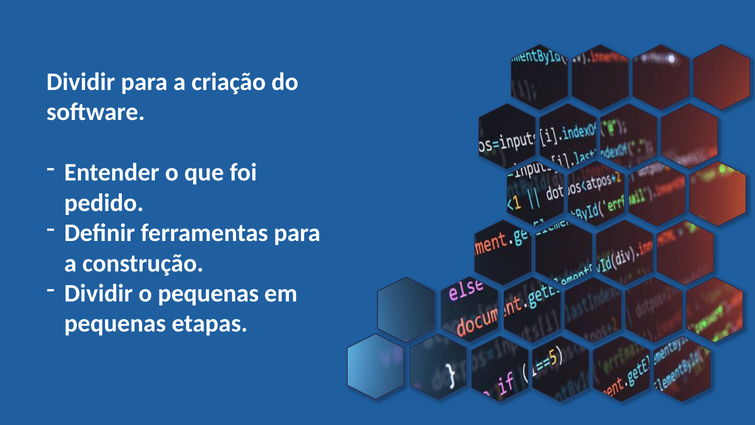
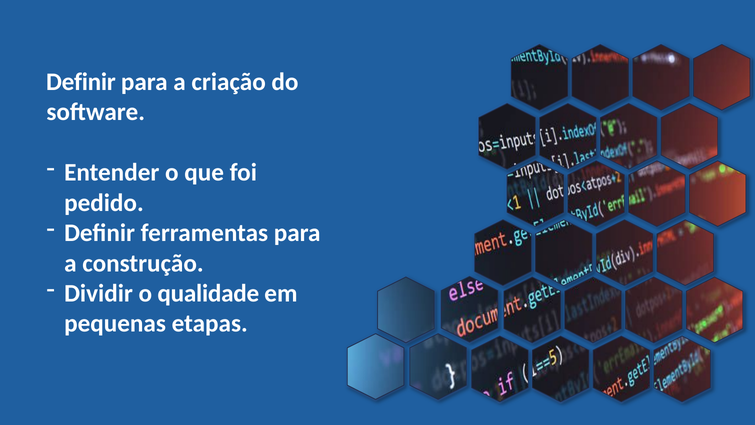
Dividir at (81, 82): Dividir -> Definir
o pequenas: pequenas -> qualidade
